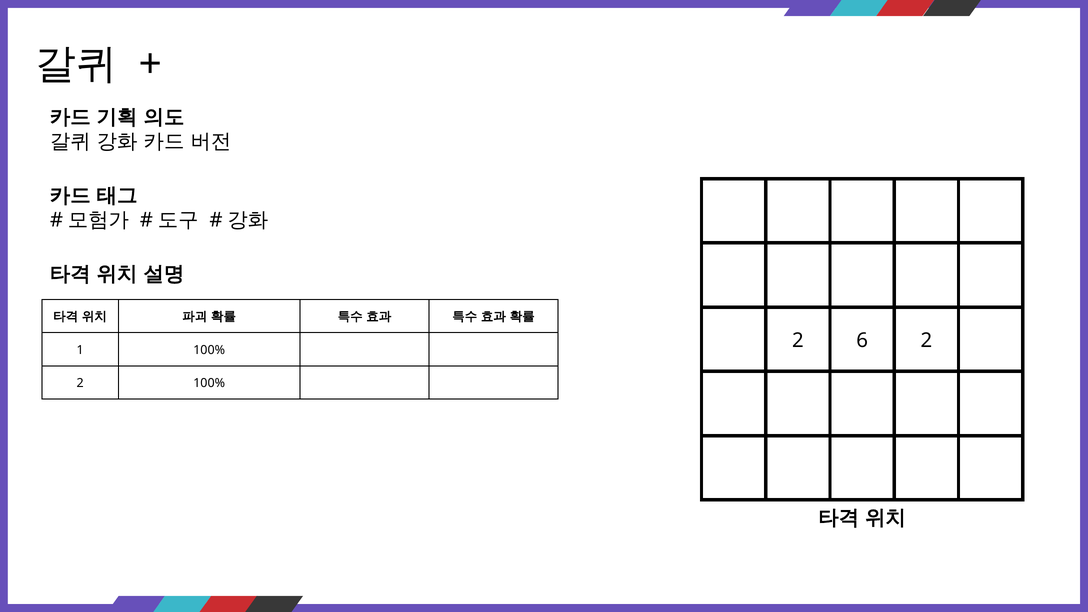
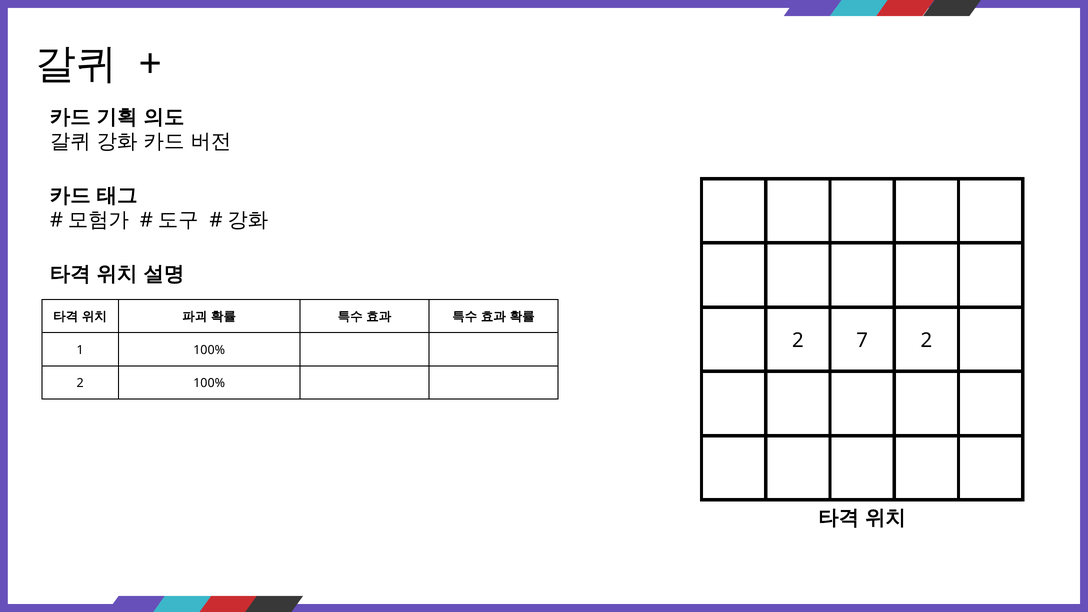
6: 6 -> 7
